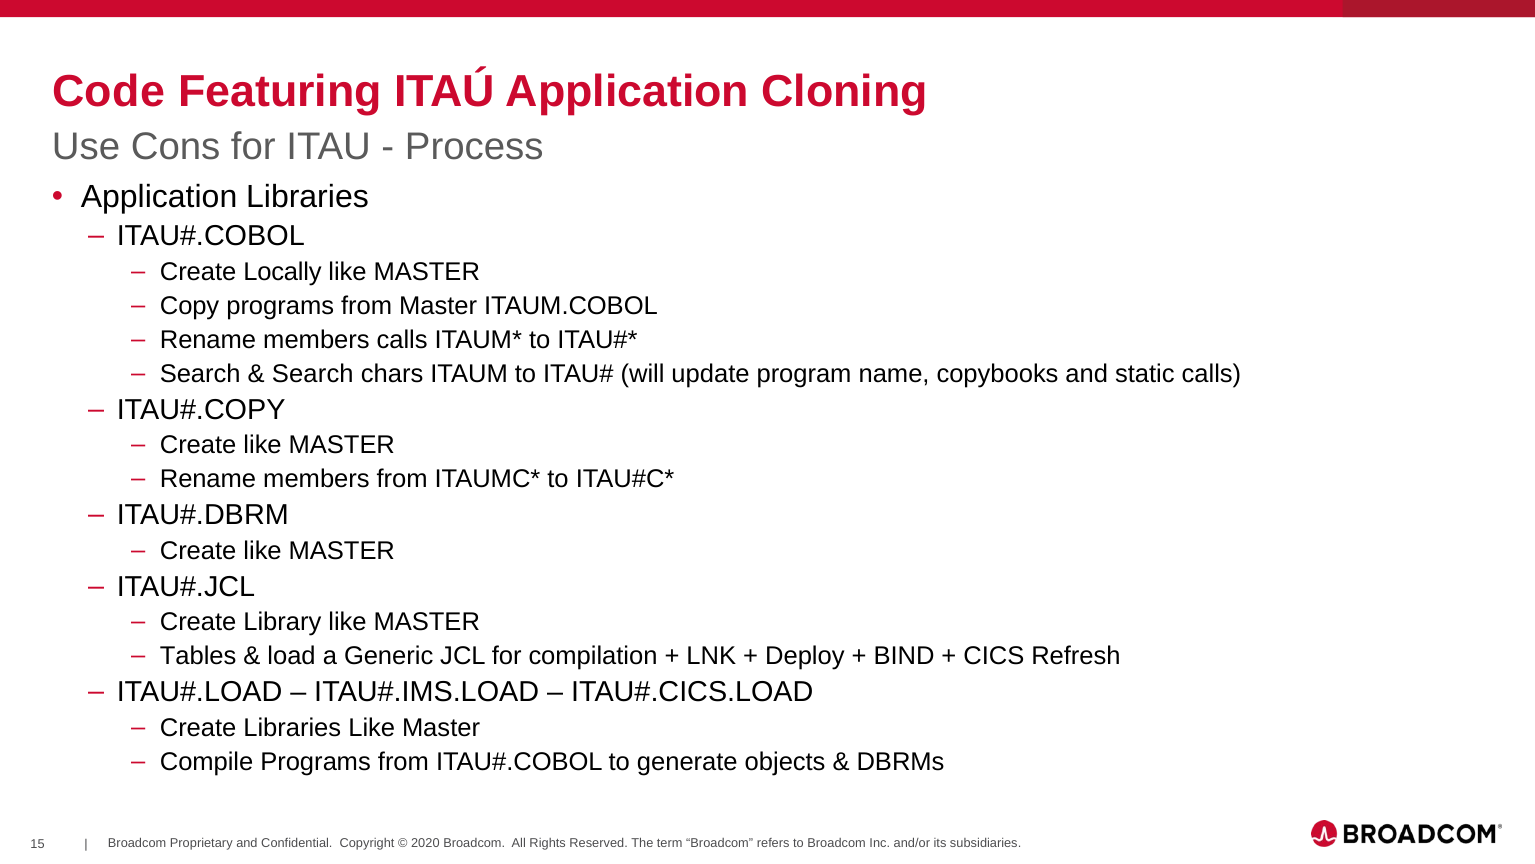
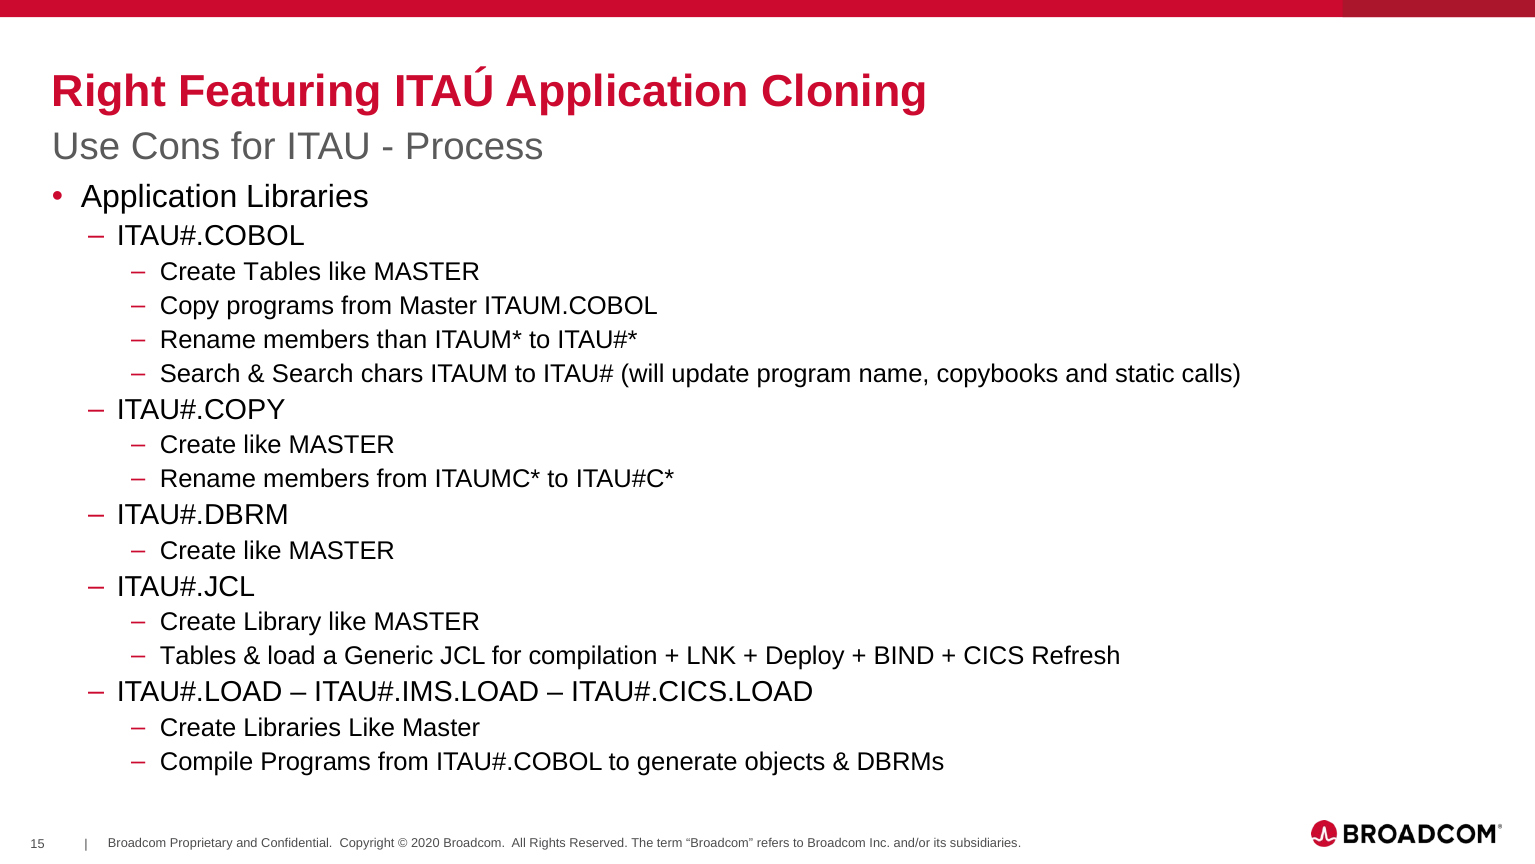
Code: Code -> Right
Create Locally: Locally -> Tables
members calls: calls -> than
